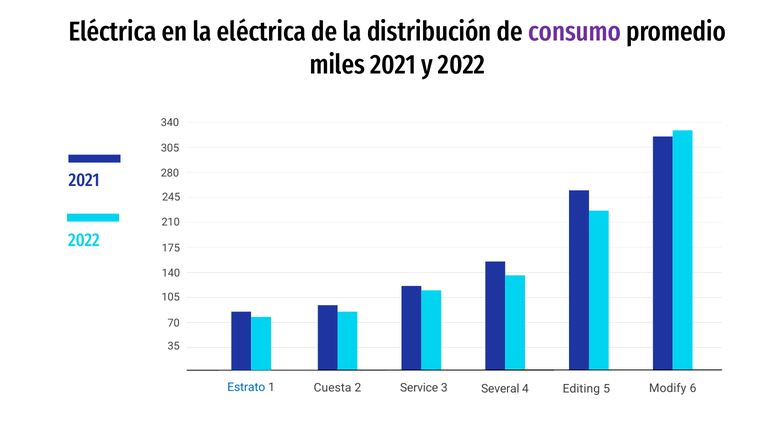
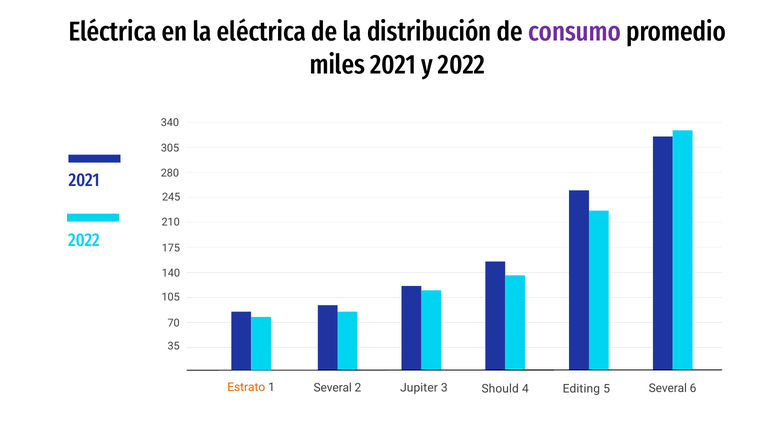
Estrato colour: blue -> orange
1 Cuesta: Cuesta -> Several
Service: Service -> Jupiter
Several: Several -> Should
5 Modify: Modify -> Several
